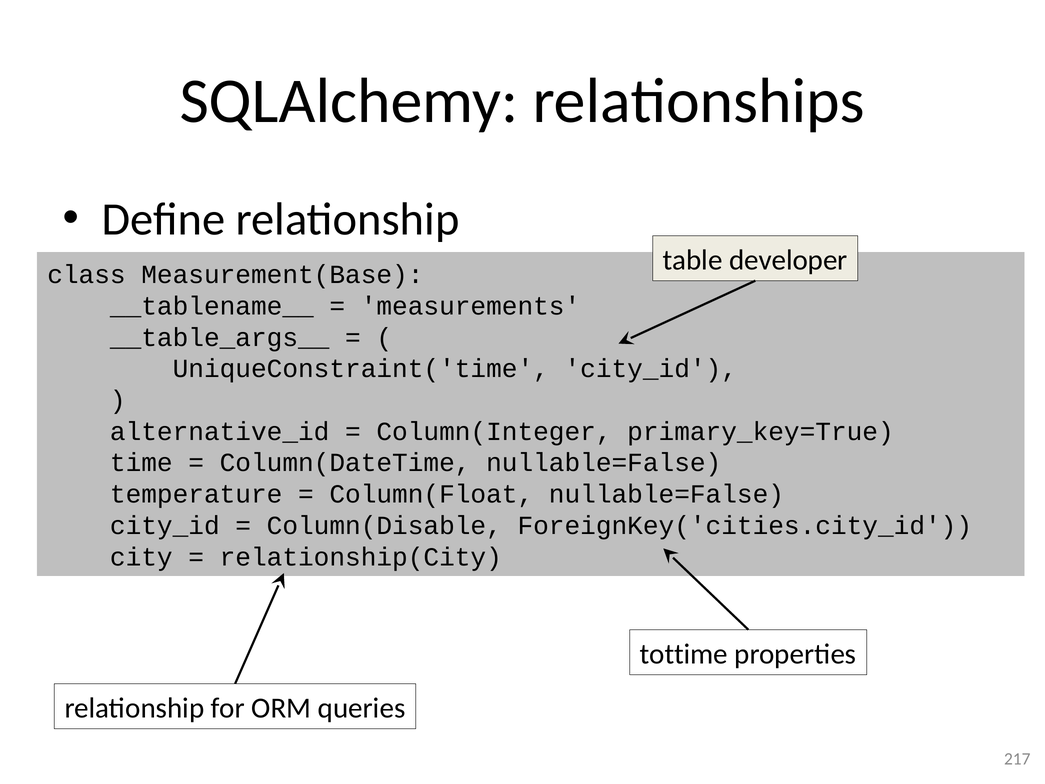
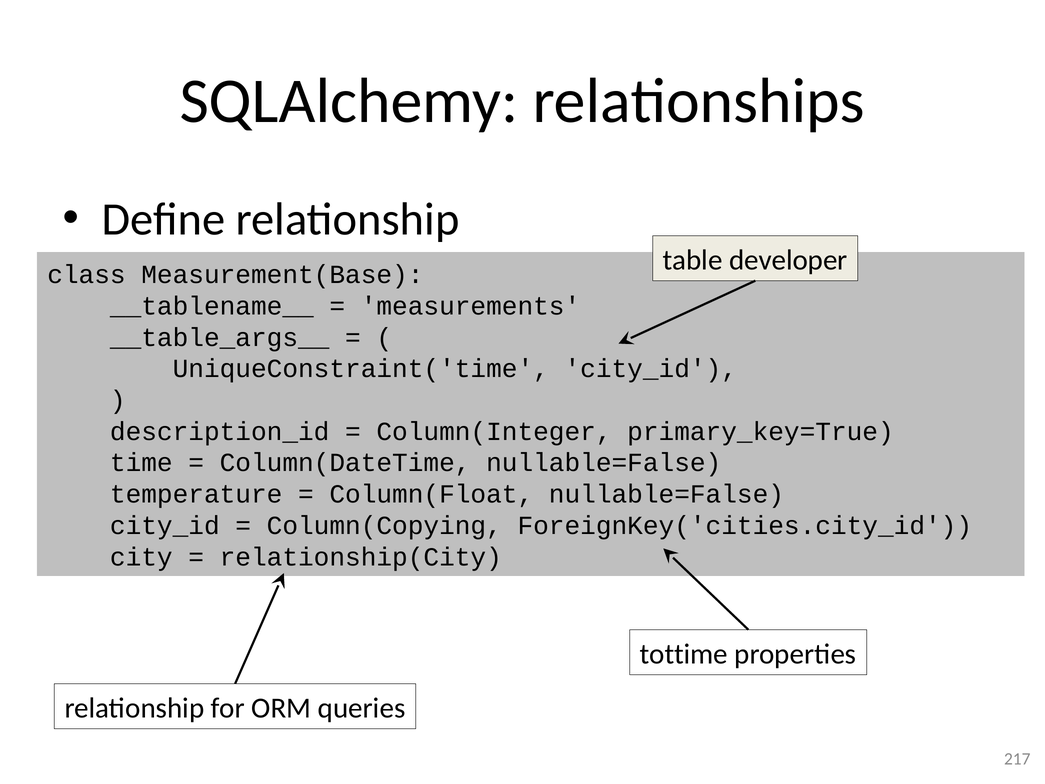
alternative_id: alternative_id -> description_id
Column(Disable: Column(Disable -> Column(Copying
